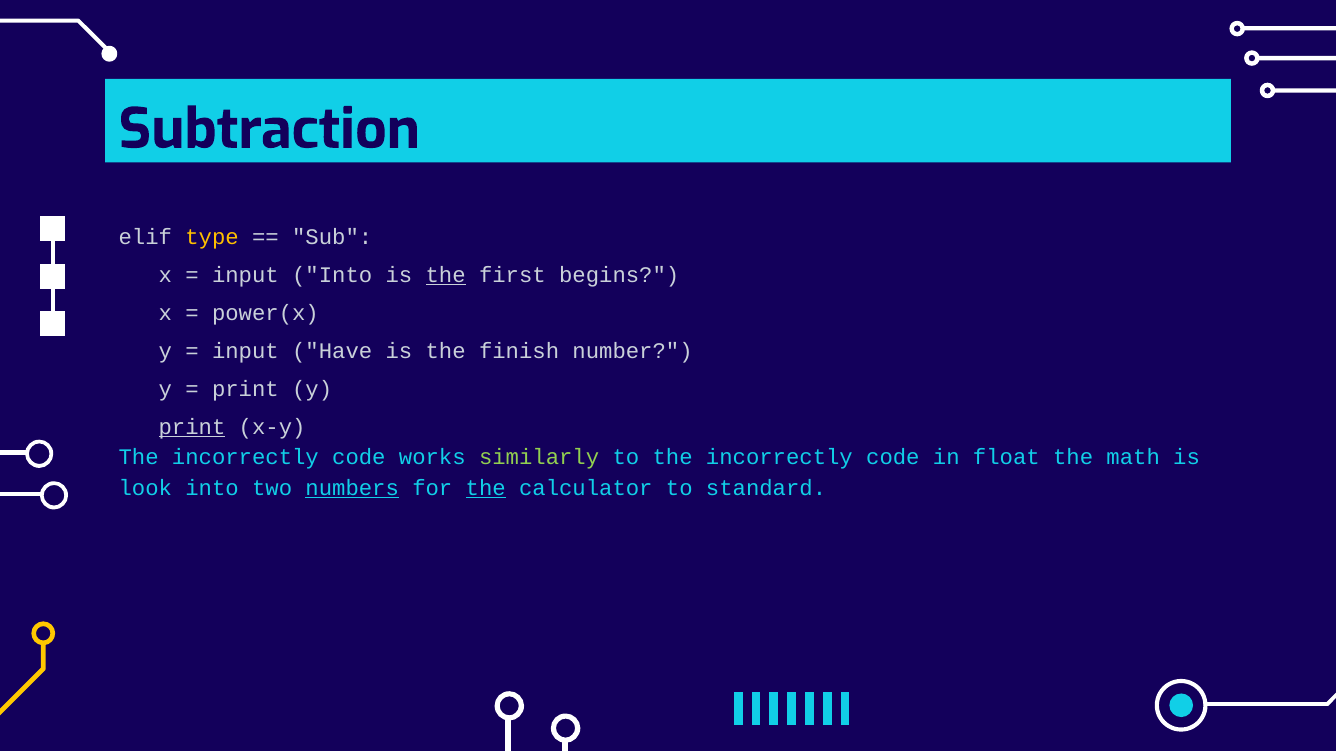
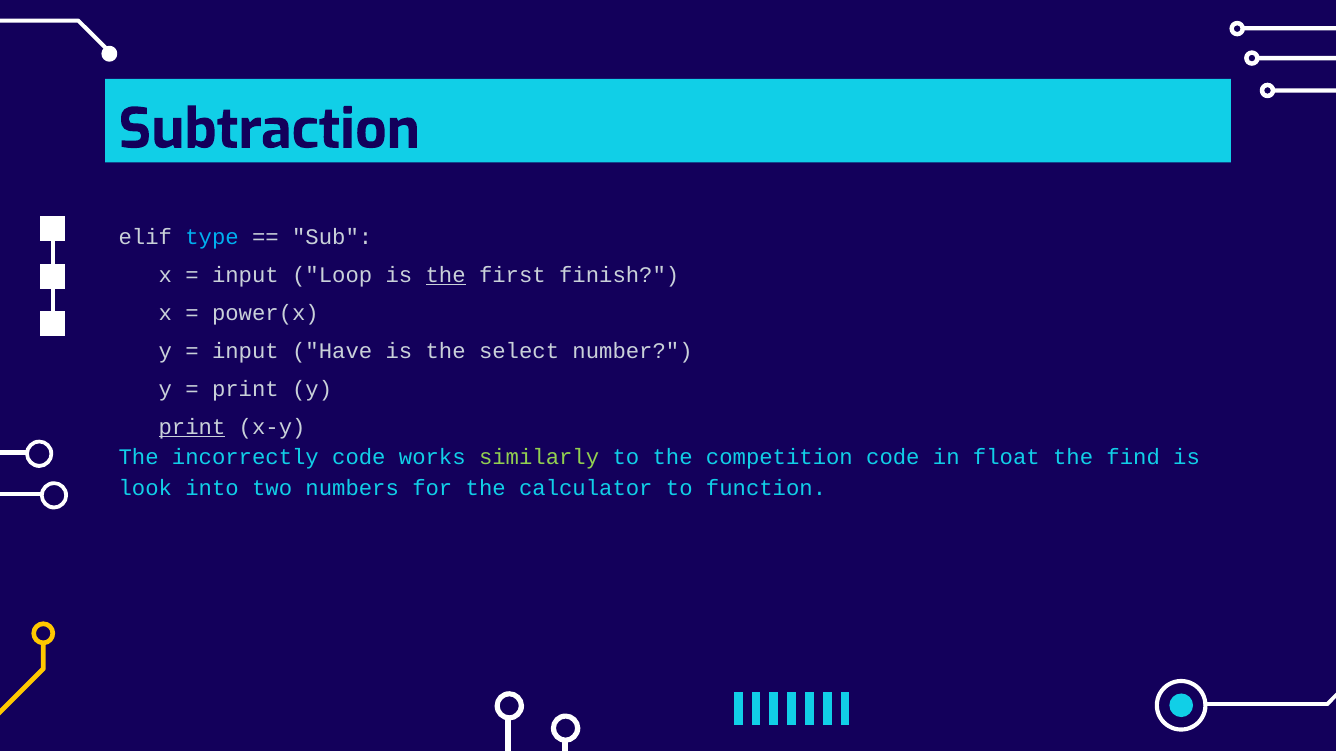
type colour: yellow -> light blue
input Into: Into -> Loop
begins: begins -> finish
finish: finish -> select
to the incorrectly: incorrectly -> competition
math: math -> find
numbers underline: present -> none
the at (486, 489) underline: present -> none
standard: standard -> function
